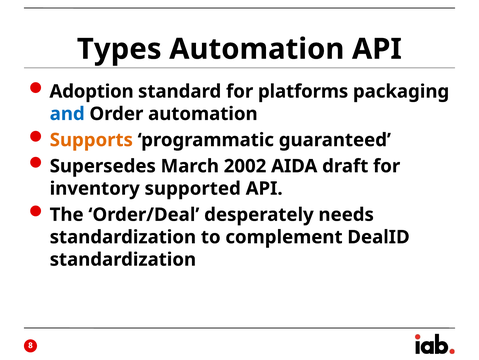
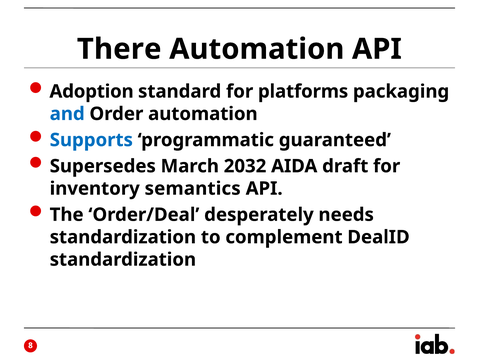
Types: Types -> There
Supports colour: orange -> blue
2002: 2002 -> 2032
supported: supported -> semantics
